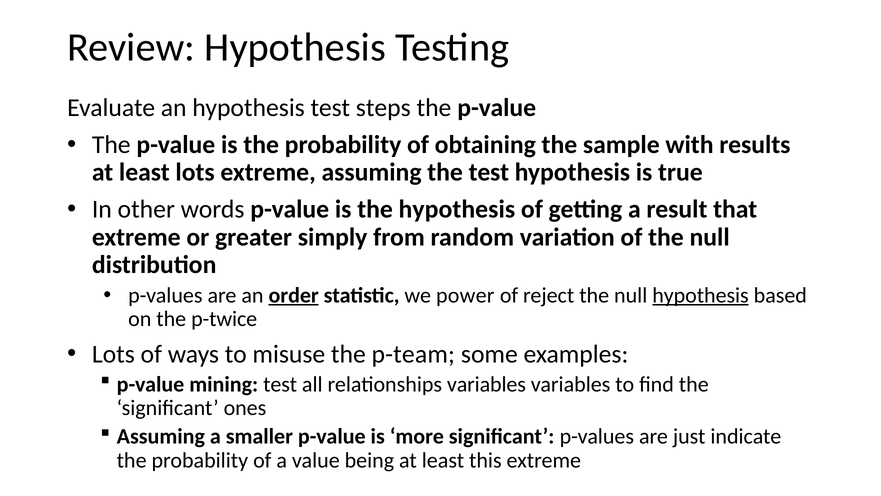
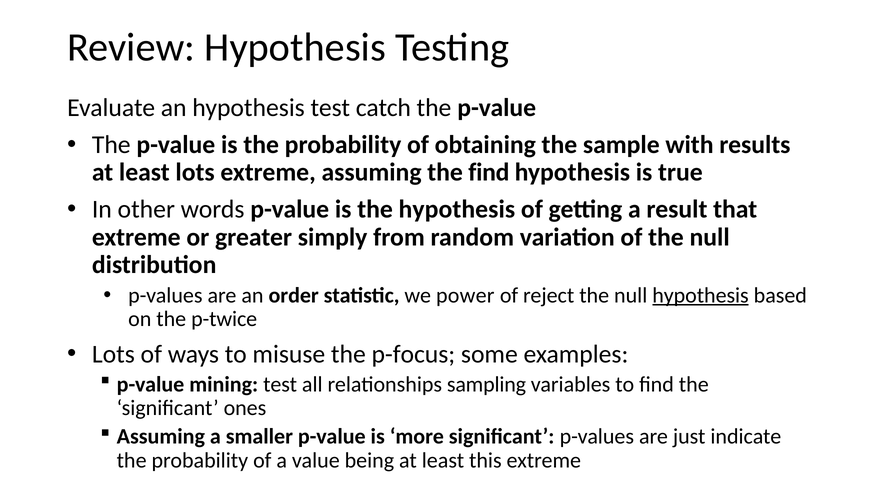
steps: steps -> catch
the test: test -> find
order underline: present -> none
p-team: p-team -> p-focus
relationships variables: variables -> sampling
